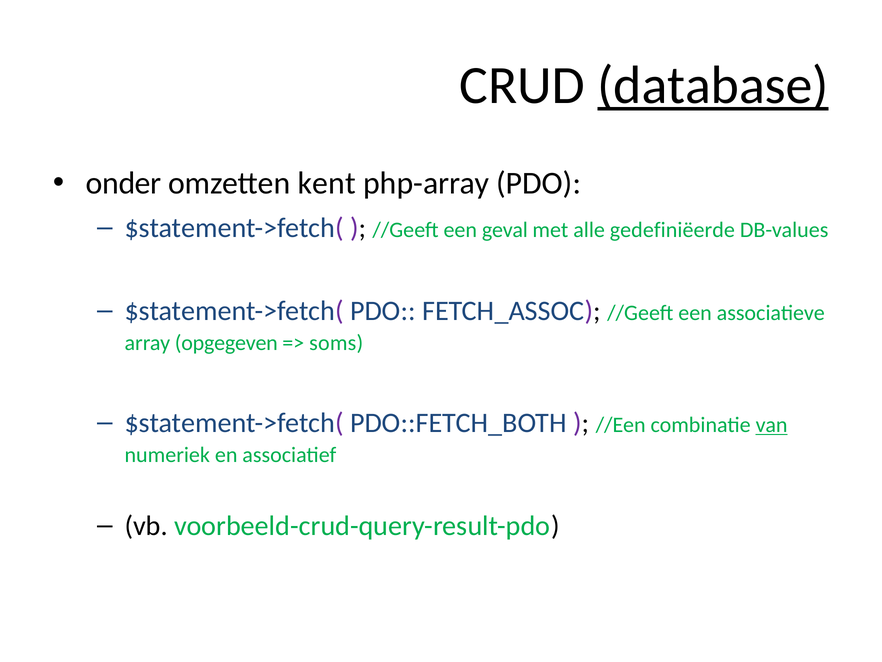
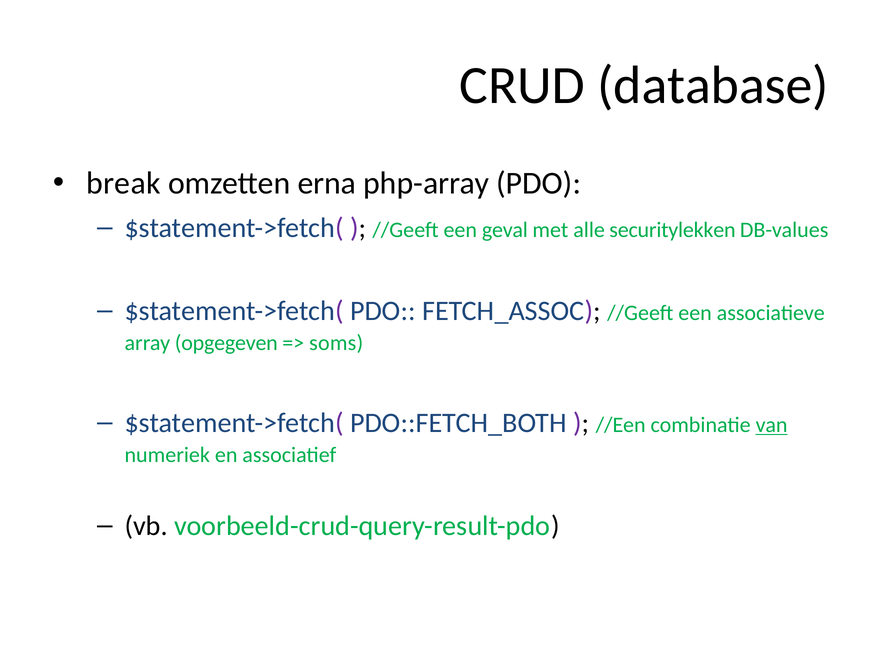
database underline: present -> none
onder: onder -> break
kent: kent -> erna
gedefiniëerde: gedefiniëerde -> securitylekken
